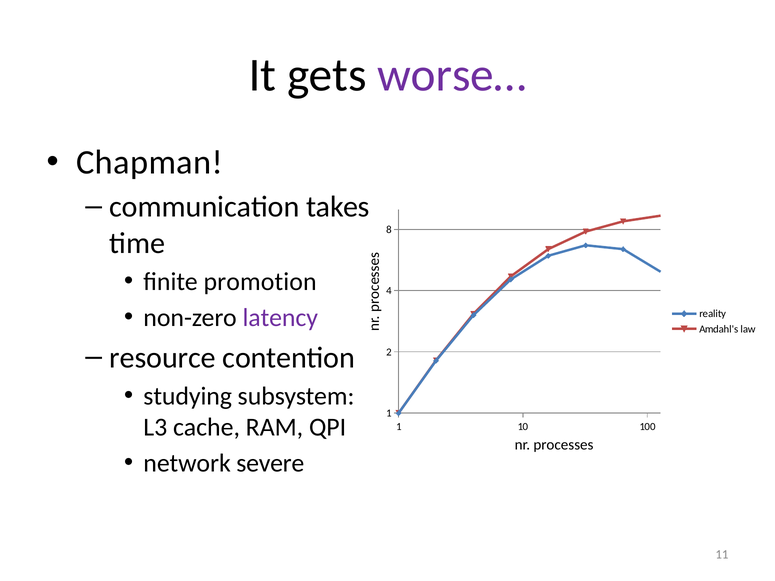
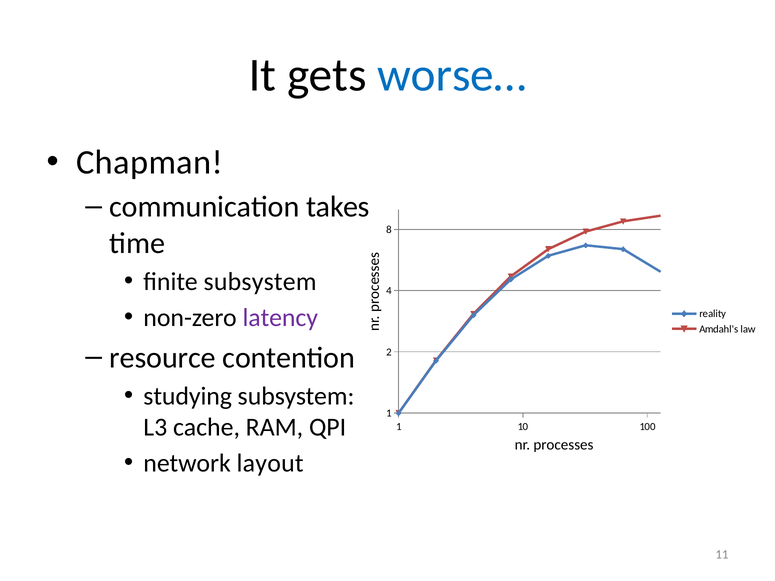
worse… colour: purple -> blue
finite promotion: promotion -> subsystem
severe: severe -> layout
